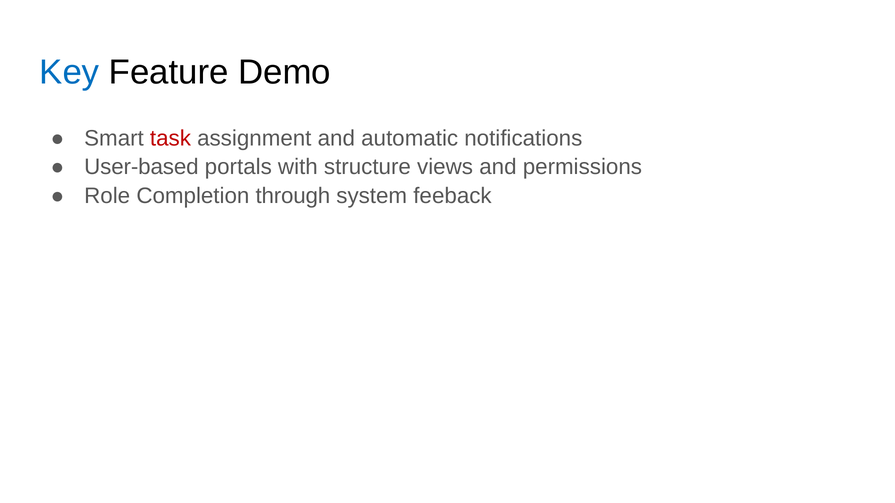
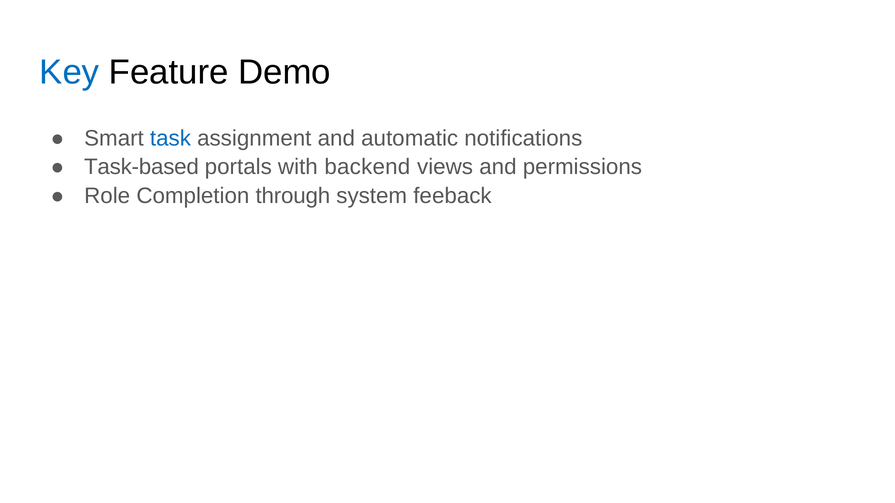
task colour: red -> blue
User-based: User-based -> Task-based
structure: structure -> backend
